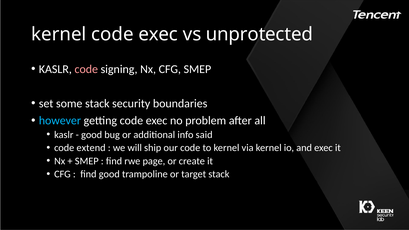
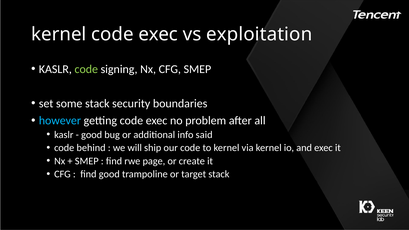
unprotected: unprotected -> exploitation
code at (86, 69) colour: pink -> light green
extend: extend -> behind
